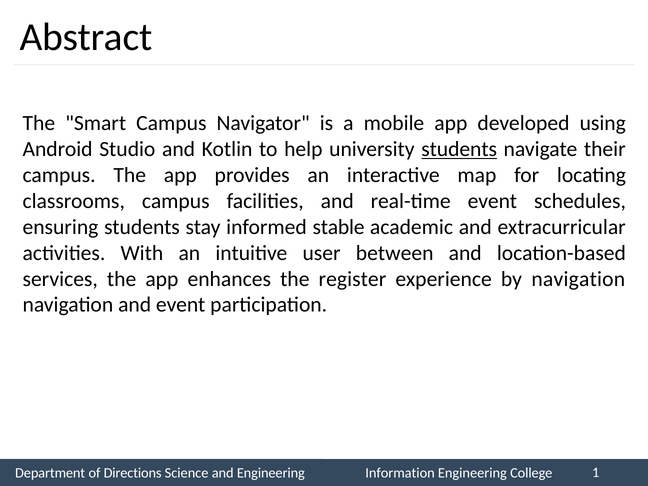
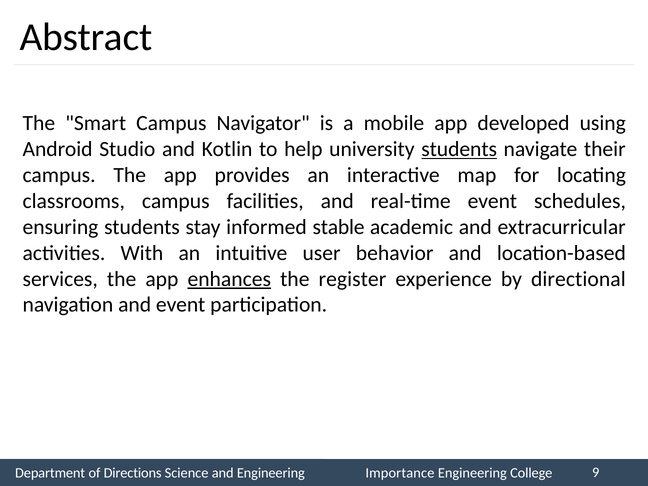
between: between -> behavior
enhances underline: none -> present
by navigation: navigation -> directional
Information: Information -> Importance
1: 1 -> 9
